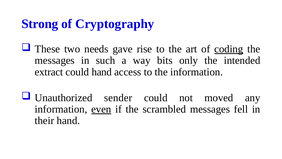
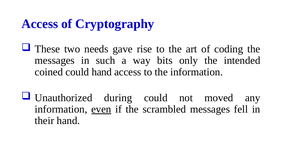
Strong at (40, 24): Strong -> Access
coding underline: present -> none
extract: extract -> coined
sender: sender -> during
